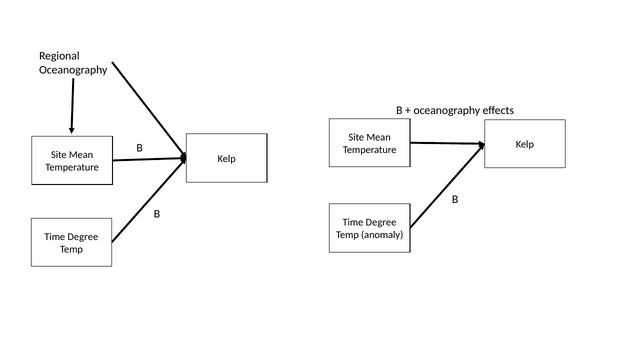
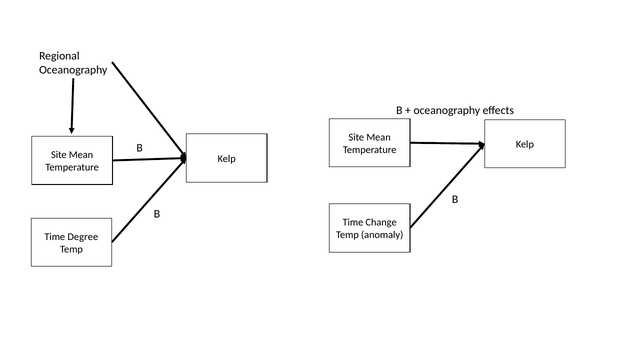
Degree at (381, 223): Degree -> Change
